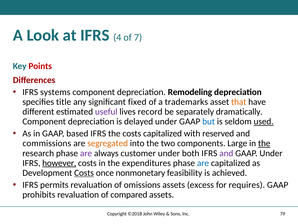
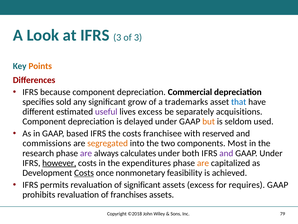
S 4: 4 -> 3
of 7: 7 -> 3
Points colour: red -> orange
systems: systems -> because
Remodeling: Remodeling -> Commercial
title: title -> sold
fixed: fixed -> grow
that colour: orange -> blue
lives record: record -> excess
dramatically: dramatically -> acquisitions
but colour: blue -> orange
used underline: present -> none
costs capitalized: capitalized -> franchisee
Large: Large -> Most
the at (264, 143) underline: present -> none
customer: customer -> calculates
are at (203, 163) colour: blue -> orange
of omissions: omissions -> significant
compared: compared -> franchises
